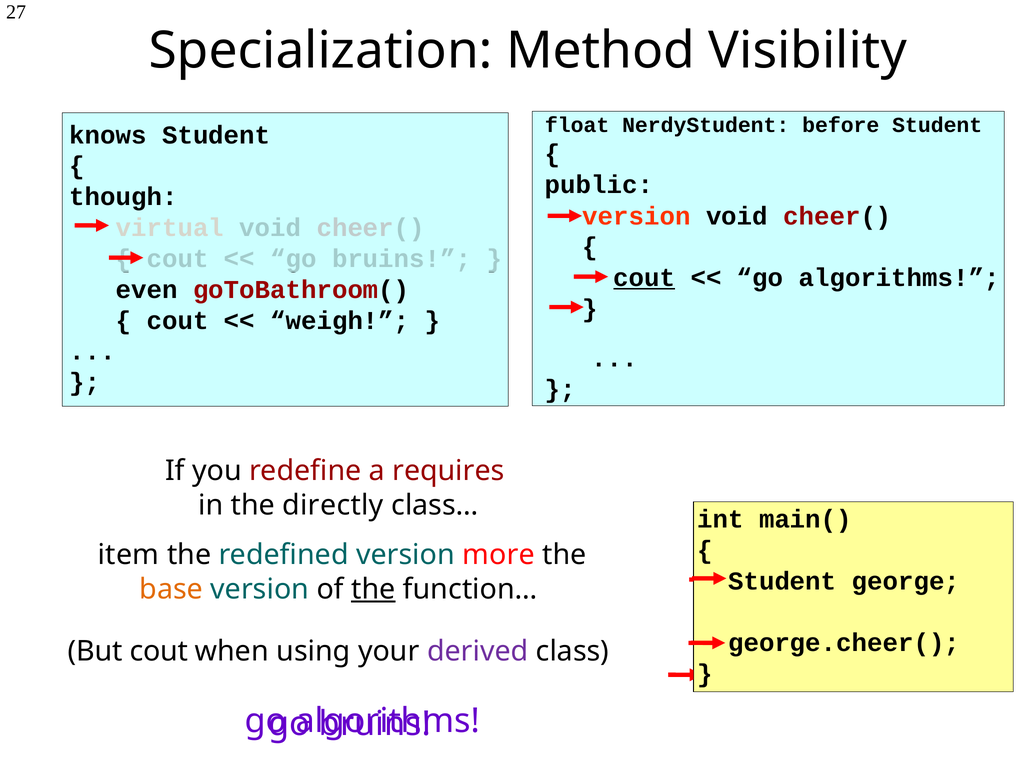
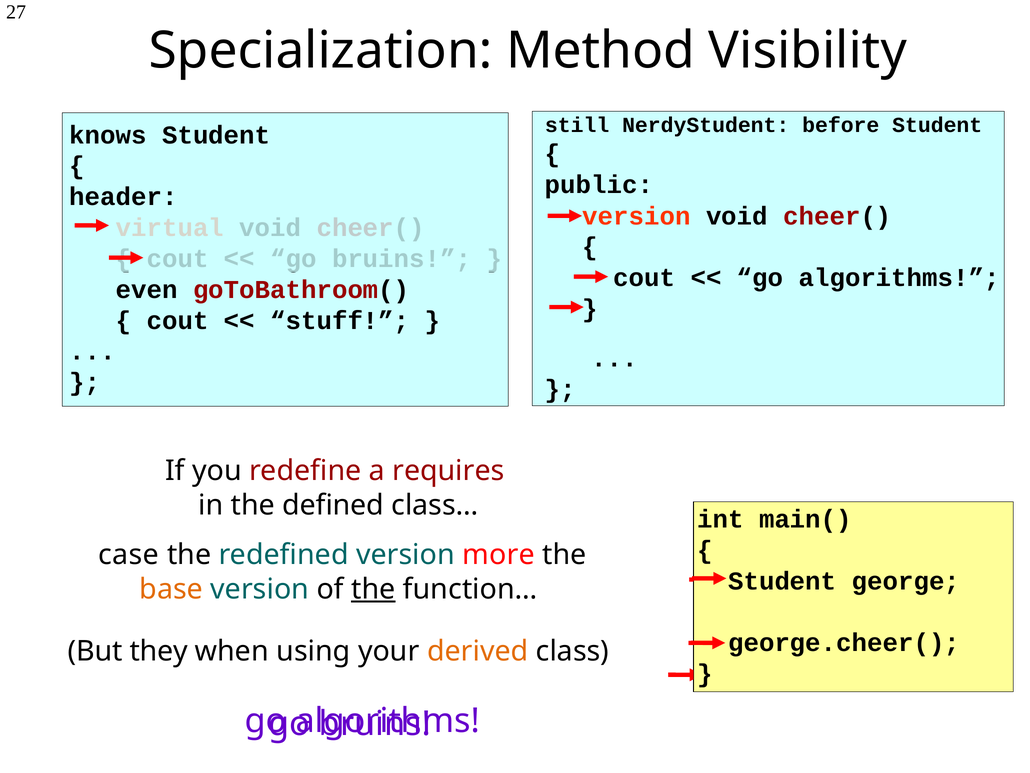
float: float -> still
though: though -> header
cout at (644, 278) underline: present -> none
weigh: weigh -> stuff
directly: directly -> defined
item: item -> case
But cout: cout -> they
derived colour: purple -> orange
